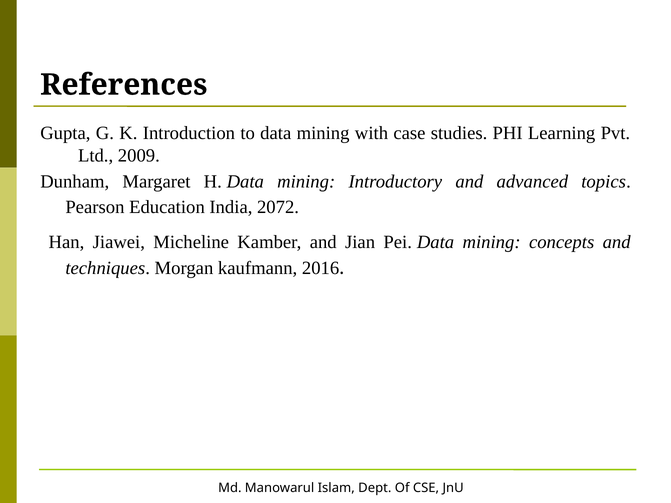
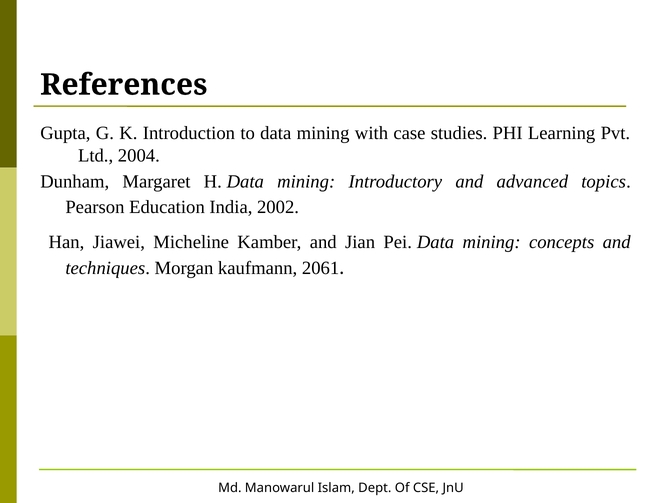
2009: 2009 -> 2004
2072: 2072 -> 2002
2016: 2016 -> 2061
